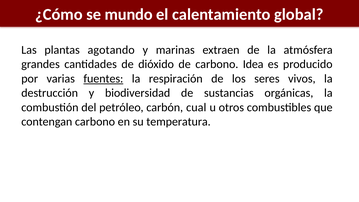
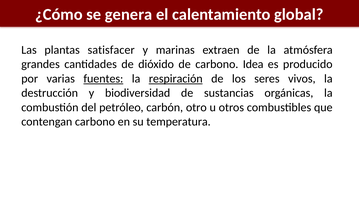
mundo: mundo -> genera
agotando: agotando -> satisfacer
respiración underline: none -> present
cual: cual -> otro
